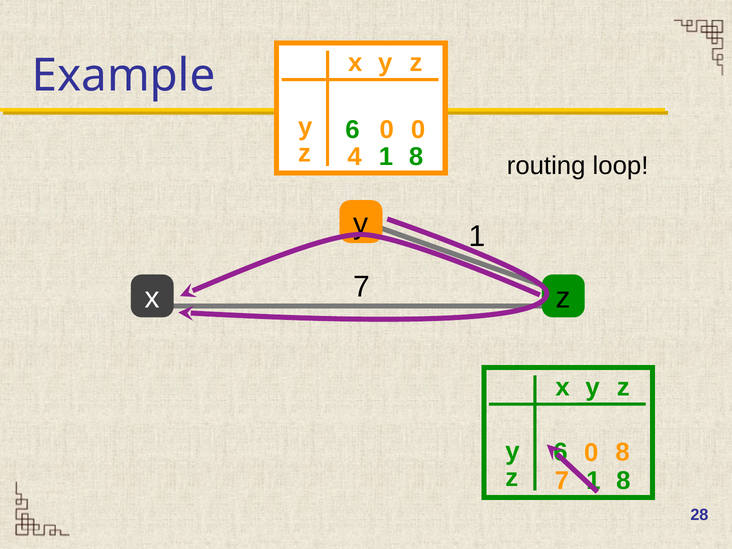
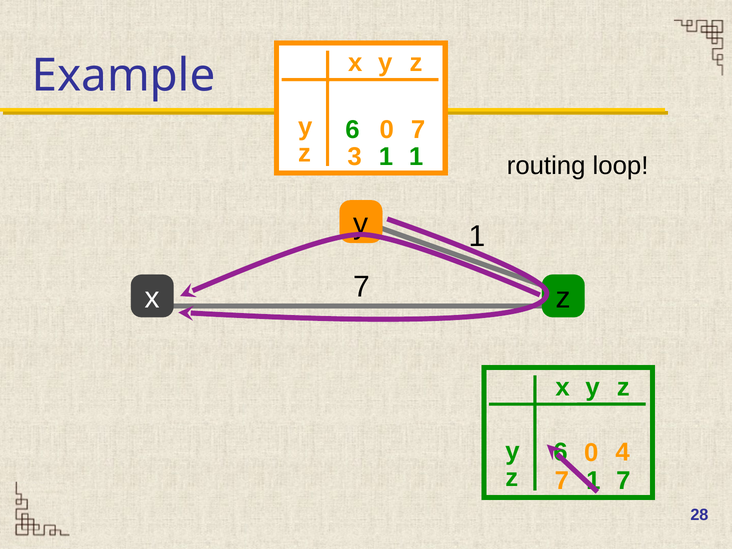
0 0: 0 -> 7
4: 4 -> 3
8 at (416, 157): 8 -> 1
8 at (623, 452): 8 -> 4
8 at (623, 481): 8 -> 7
